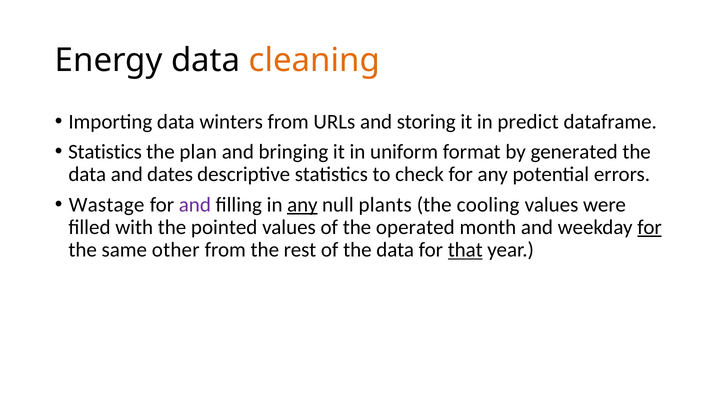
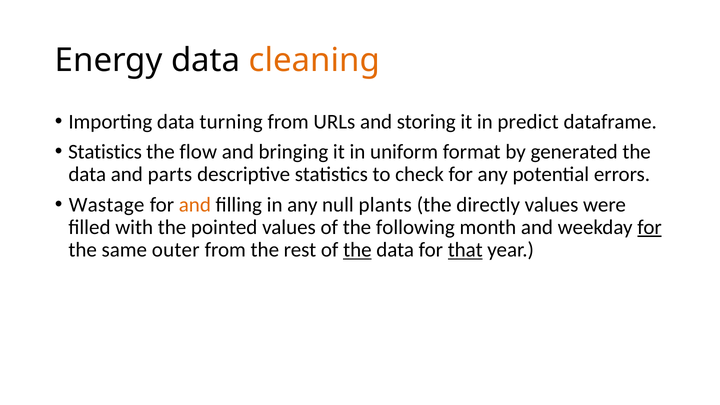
winters: winters -> turning
plan: plan -> flow
dates: dates -> parts
and at (195, 205) colour: purple -> orange
any at (302, 205) underline: present -> none
cooling: cooling -> directly
operated: operated -> following
other: other -> outer
the at (357, 250) underline: none -> present
